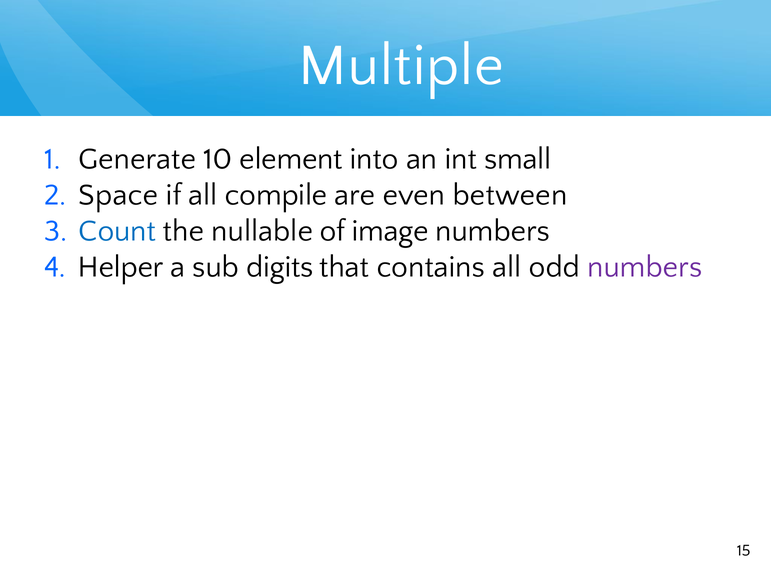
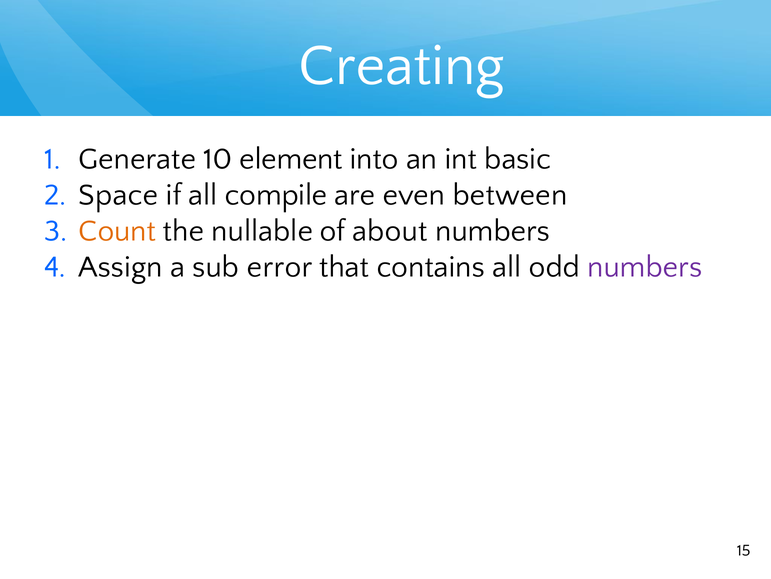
Multiple: Multiple -> Creating
small: small -> basic
Count colour: blue -> orange
image: image -> about
Helper: Helper -> Assign
digits: digits -> error
